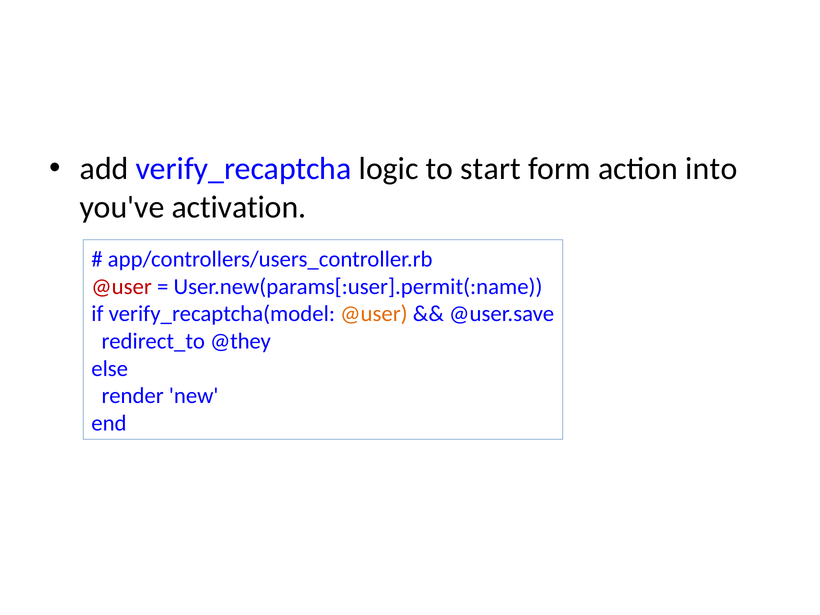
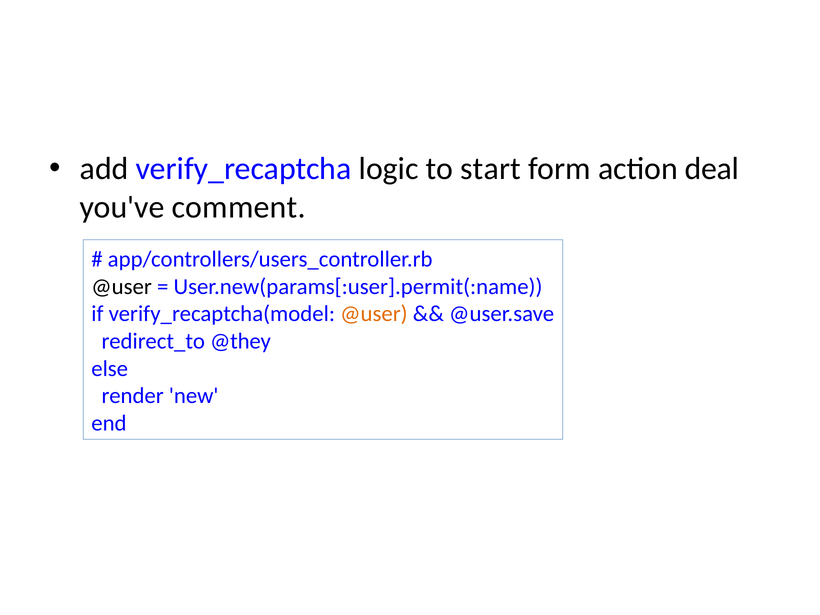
into: into -> deal
activation: activation -> comment
@user at (122, 287) colour: red -> black
